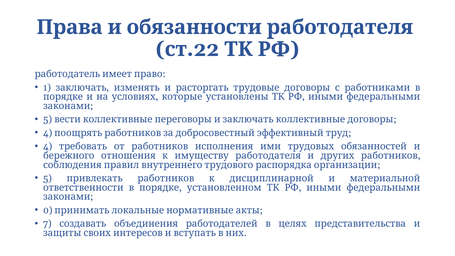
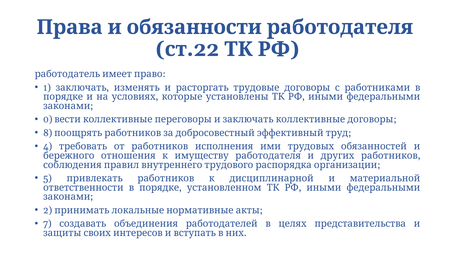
5 at (48, 119): 5 -> 0
4 at (48, 133): 4 -> 8
0: 0 -> 2
